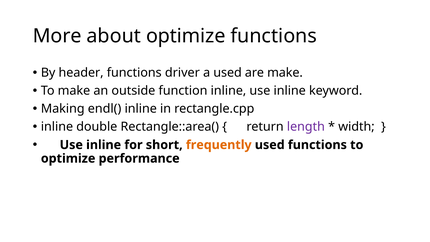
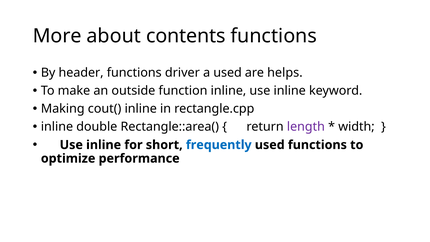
about optimize: optimize -> contents
are make: make -> helps
endl(: endl( -> cout(
frequently colour: orange -> blue
